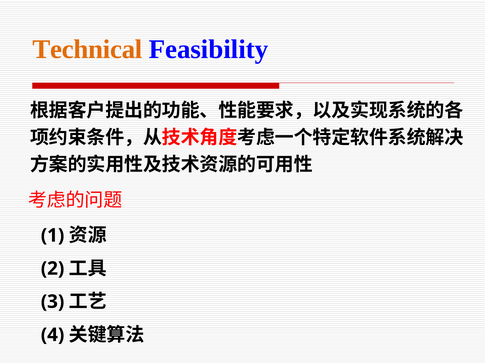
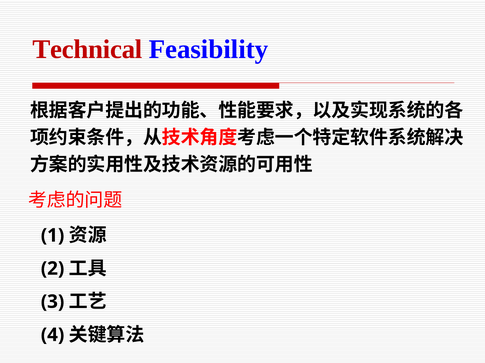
Technical colour: orange -> red
